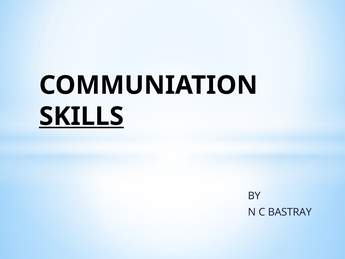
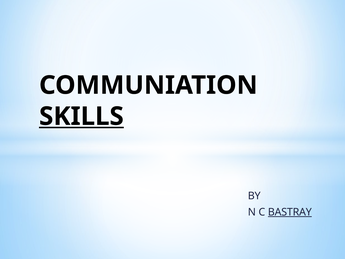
BASTRAY underline: none -> present
